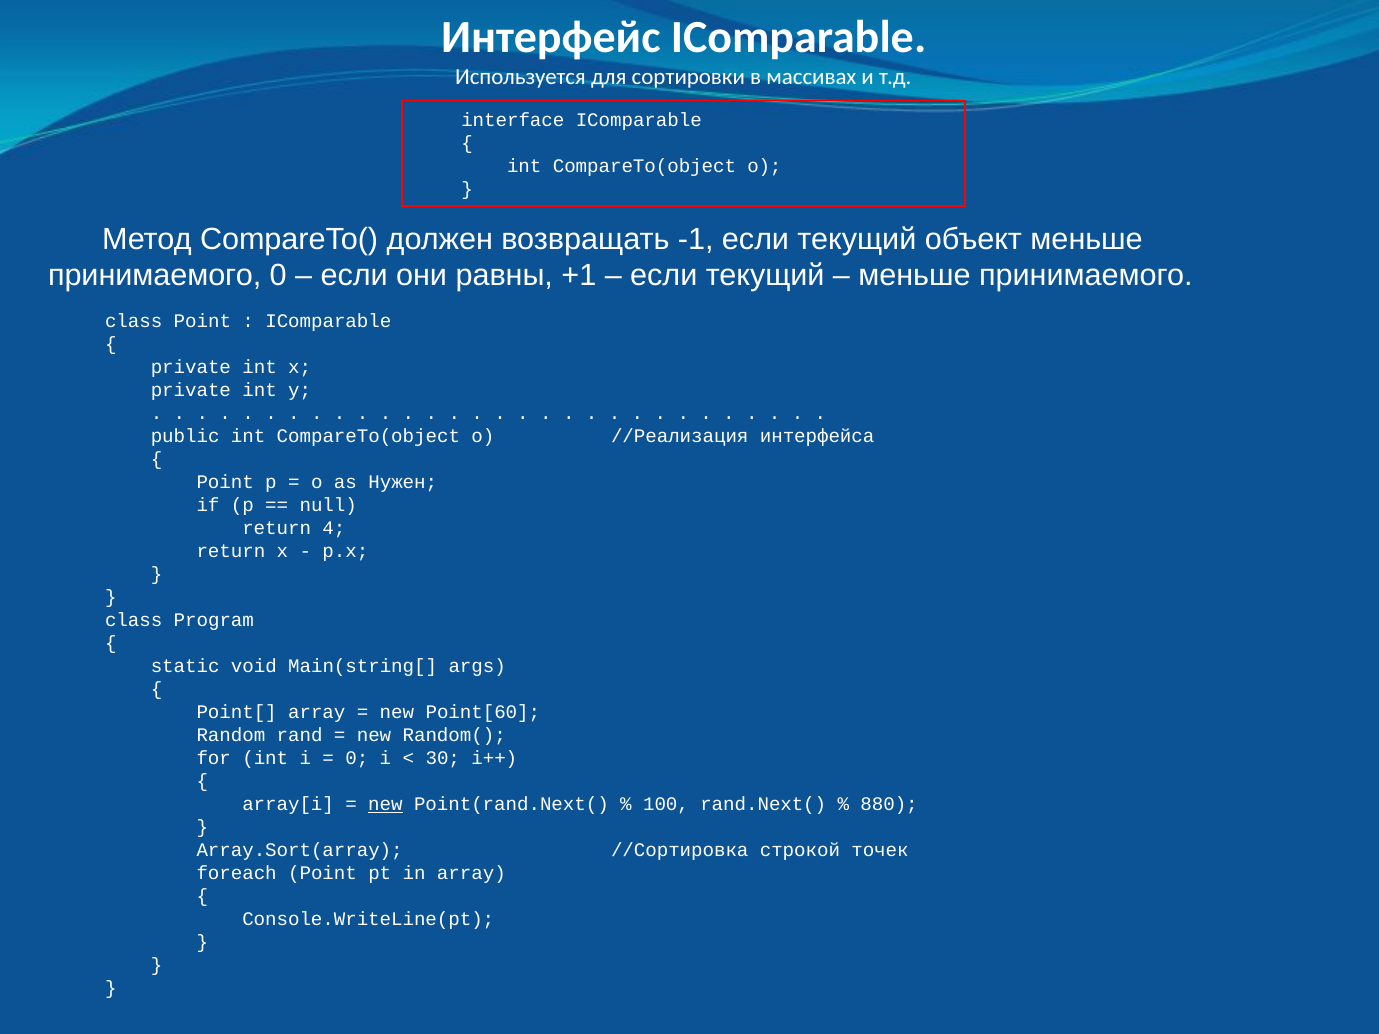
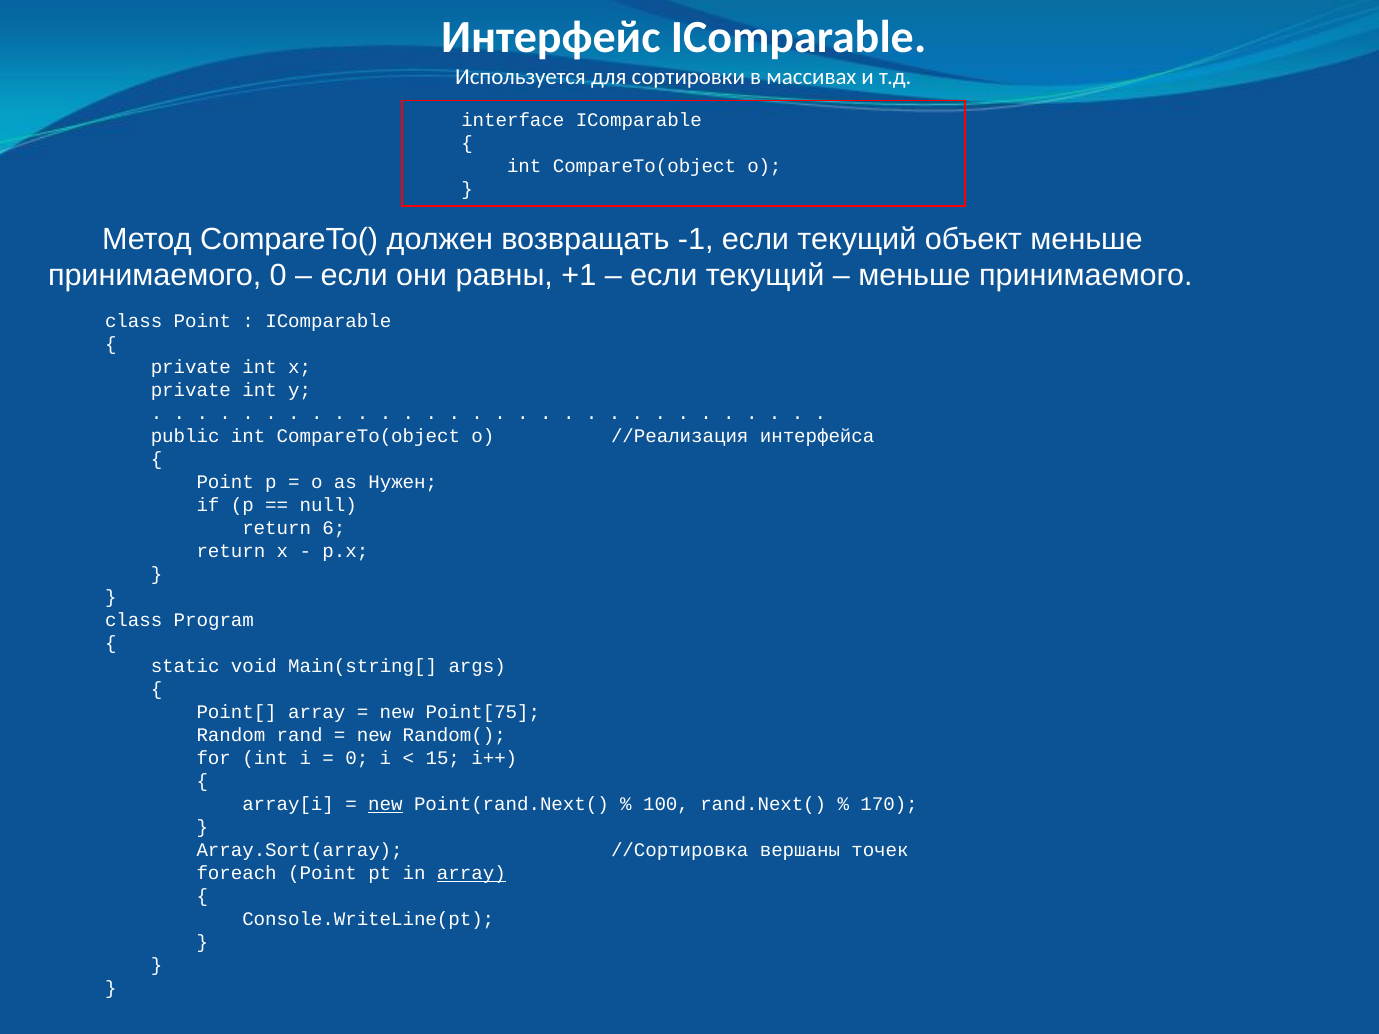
4: 4 -> 6
Point[60: Point[60 -> Point[75
30: 30 -> 15
880: 880 -> 170
строкой: строкой -> вершаны
array at (471, 874) underline: none -> present
